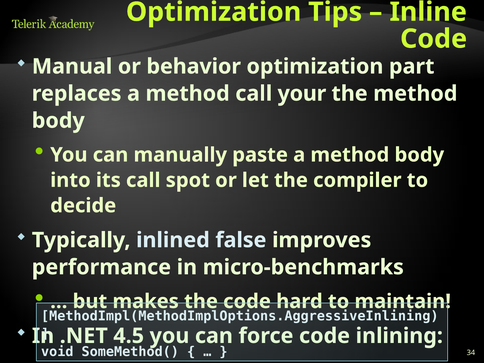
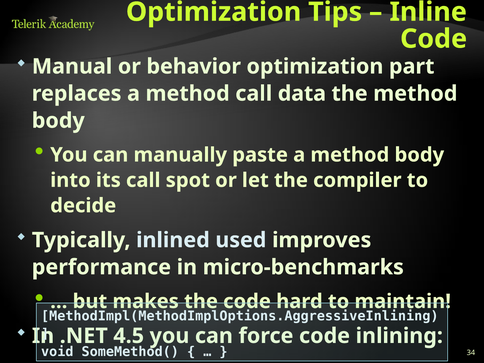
your: your -> data
false: false -> used
